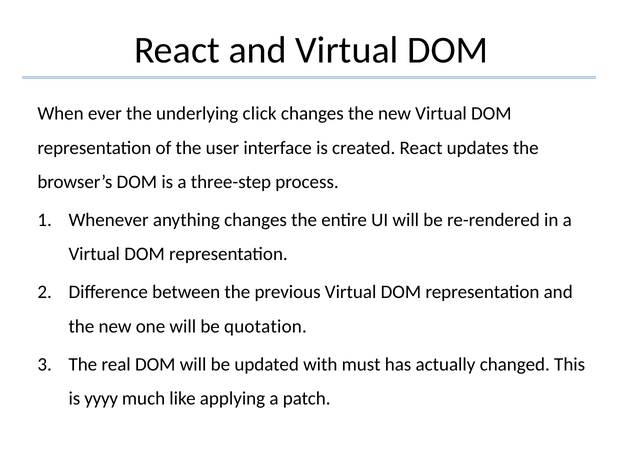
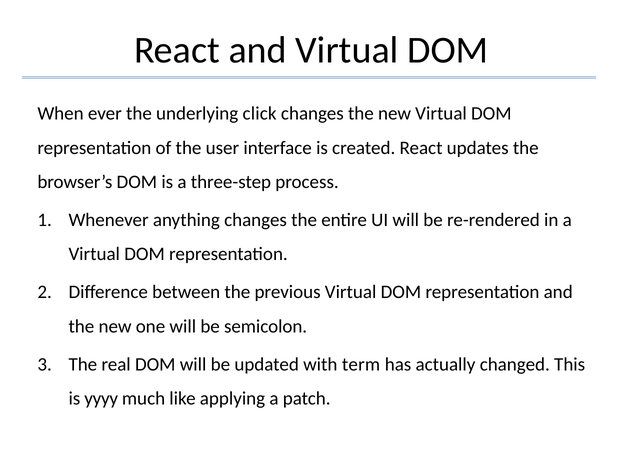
quotation: quotation -> semicolon
must: must -> term
